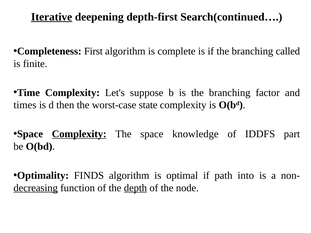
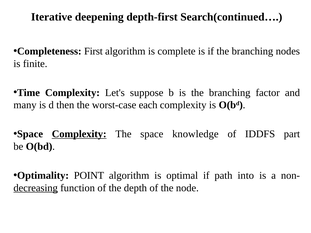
Iterative underline: present -> none
called: called -> nodes
times: times -> many
state: state -> each
FINDS: FINDS -> POINT
depth underline: present -> none
